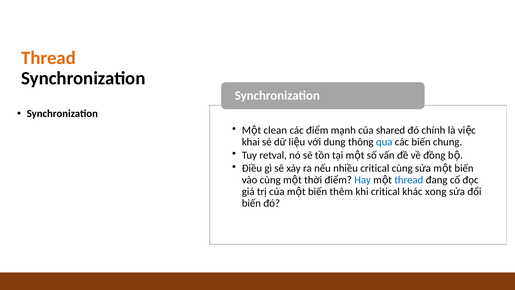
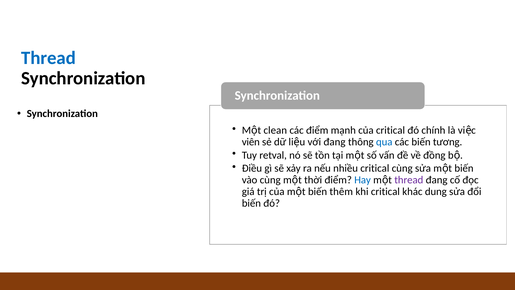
Thread at (49, 58) colour: orange -> blue
của shared: shared -> critical
khai: khai -> viên
với dung: dung -> đang
chung: chung -> tương
thread at (409, 180) colour: blue -> purple
xong: xong -> dung
